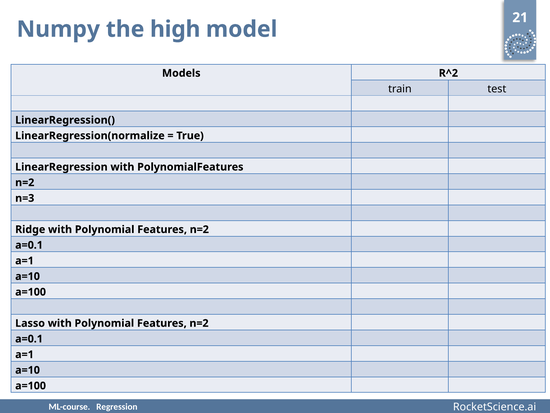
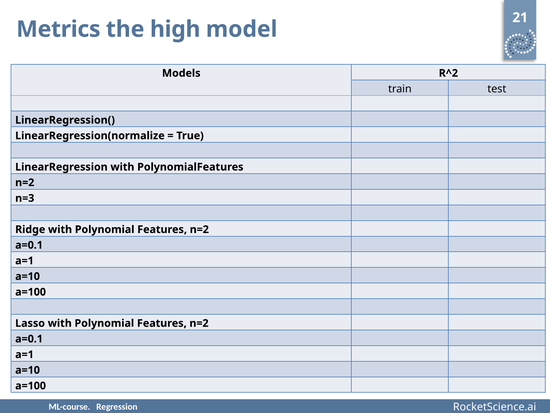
Numpy: Numpy -> Metrics
